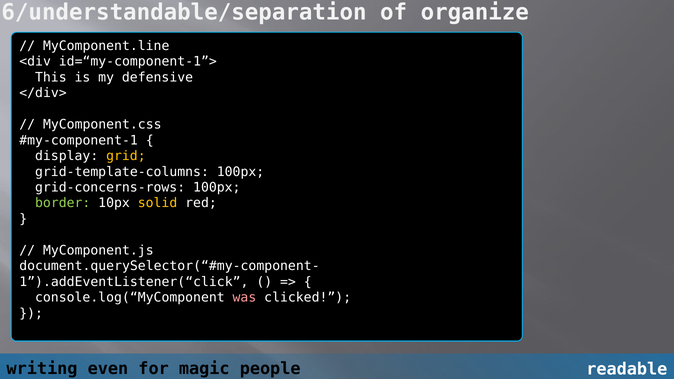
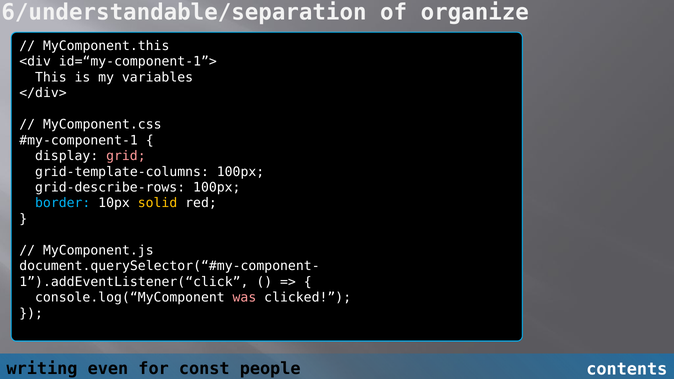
MyComponent.line: MyComponent.line -> MyComponent.this
defensive: defensive -> variables
grid colour: yellow -> pink
grid-concerns-rows: grid-concerns-rows -> grid-describe-rows
border colour: light green -> light blue
magic: magic -> const
readable: readable -> contents
